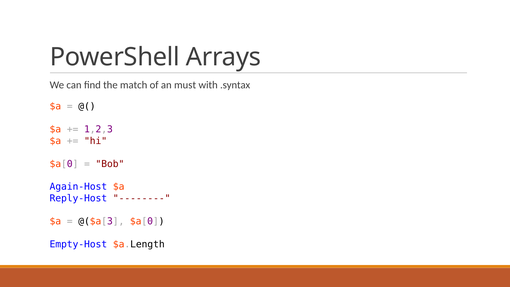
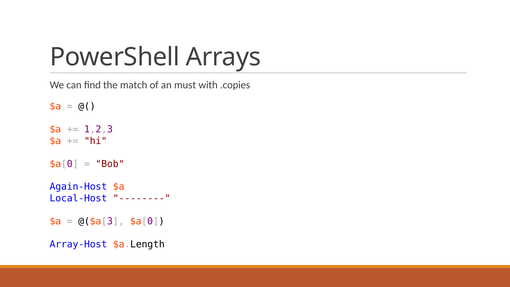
.syntax: .syntax -> .copies
Reply-Host: Reply-Host -> Local-Host
Empty-Host: Empty-Host -> Array-Host
